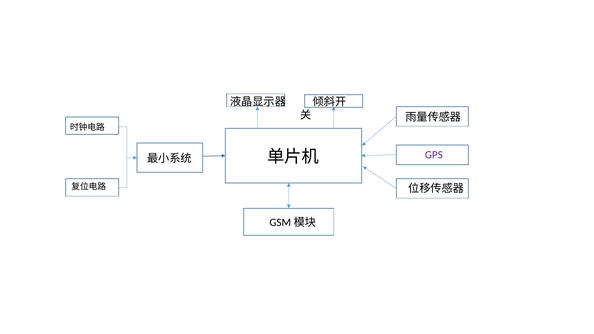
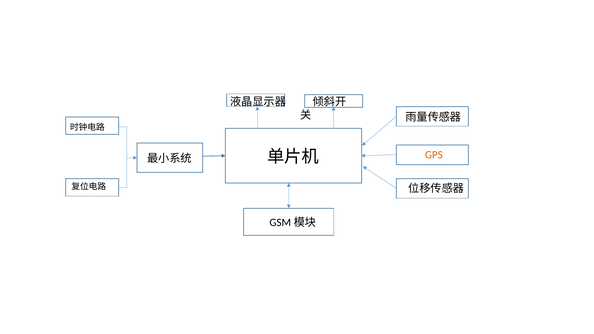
GPS colour: purple -> orange
